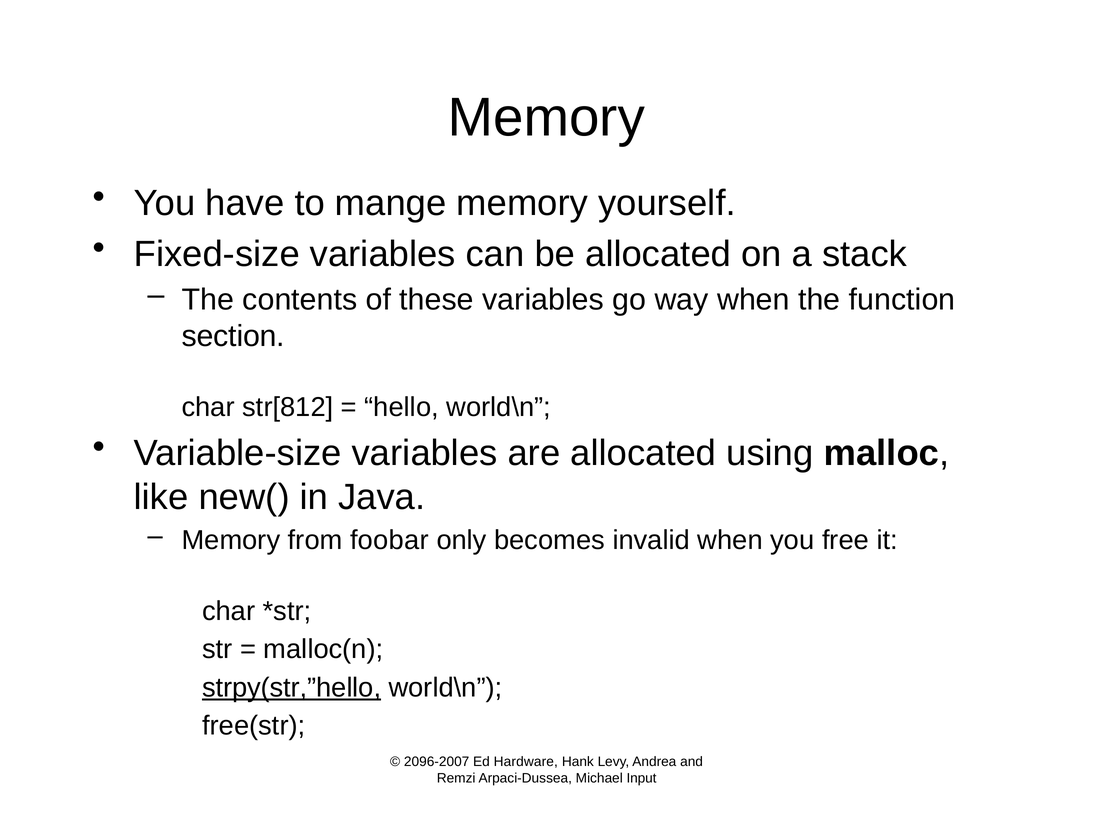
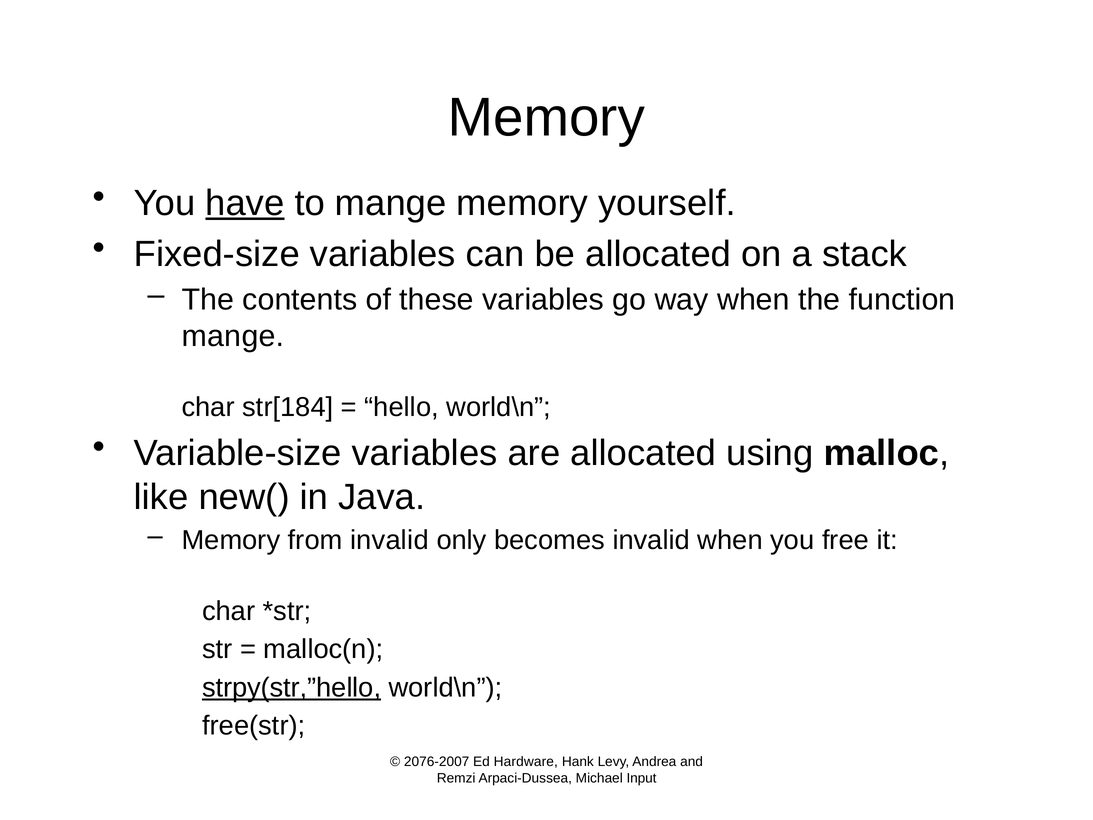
have underline: none -> present
section at (233, 336): section -> mange
str[812: str[812 -> str[184
from foobar: foobar -> invalid
2096-2007: 2096-2007 -> 2076-2007
